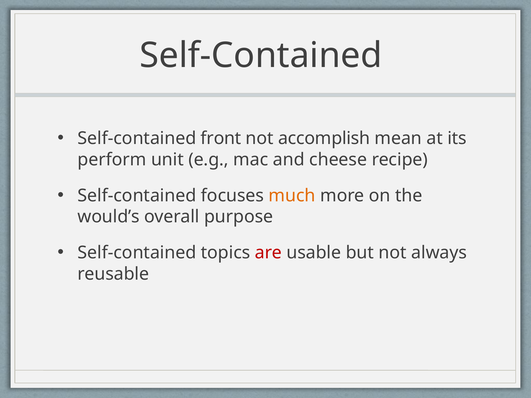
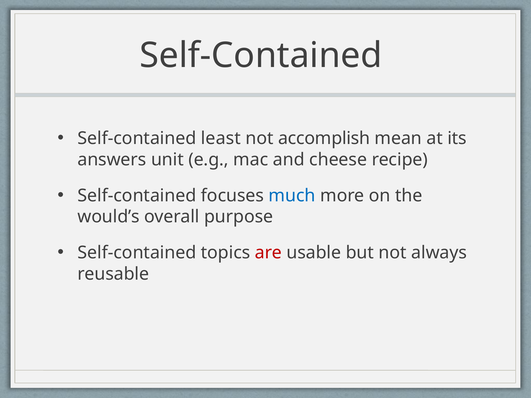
front: front -> least
perform: perform -> answers
much colour: orange -> blue
